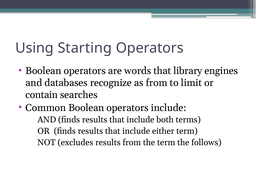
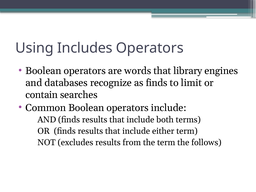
Starting: Starting -> Includes
as from: from -> finds
